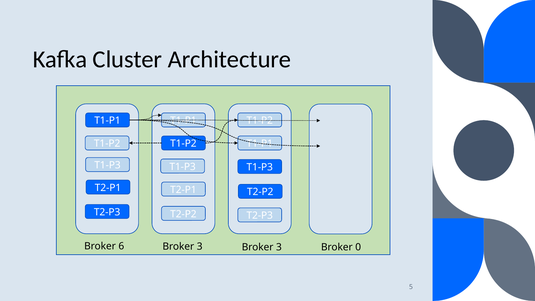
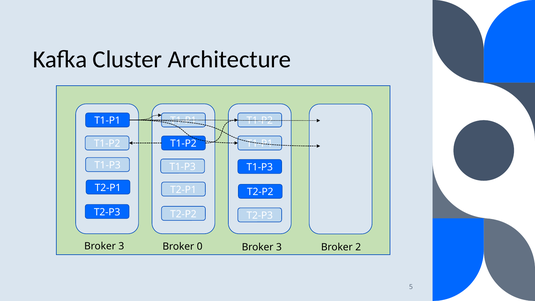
6 at (121, 246): 6 -> 3
3 at (200, 247): 3 -> 0
0: 0 -> 2
